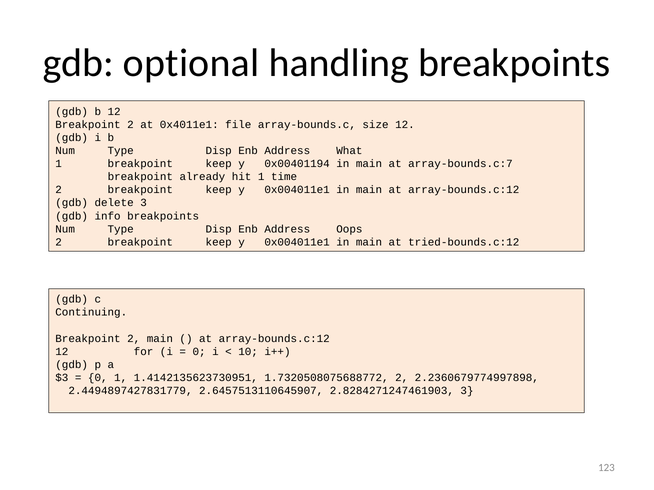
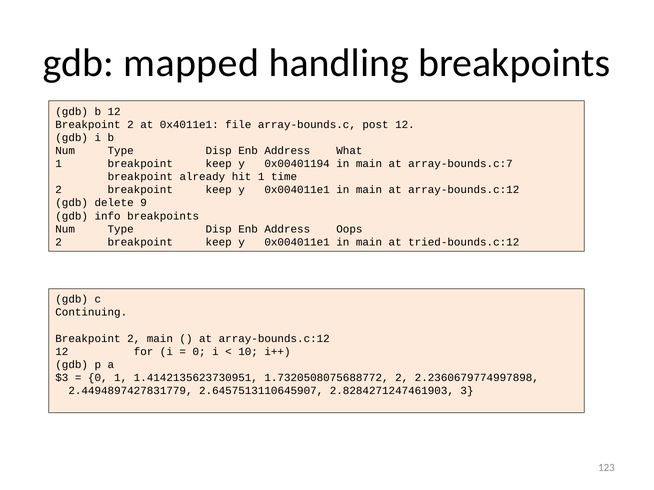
optional: optional -> mapped
size: size -> post
delete 3: 3 -> 9
